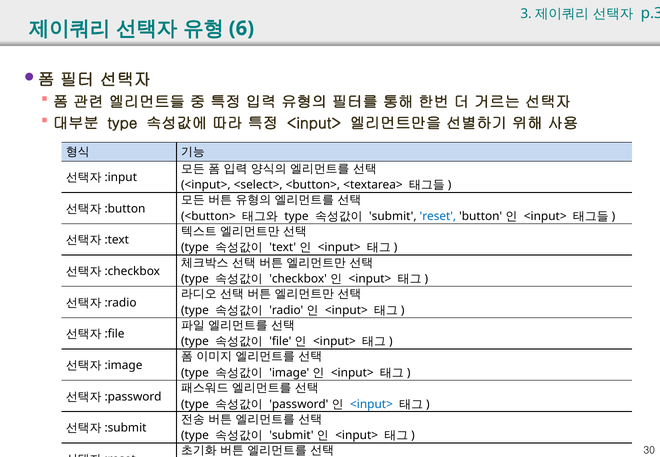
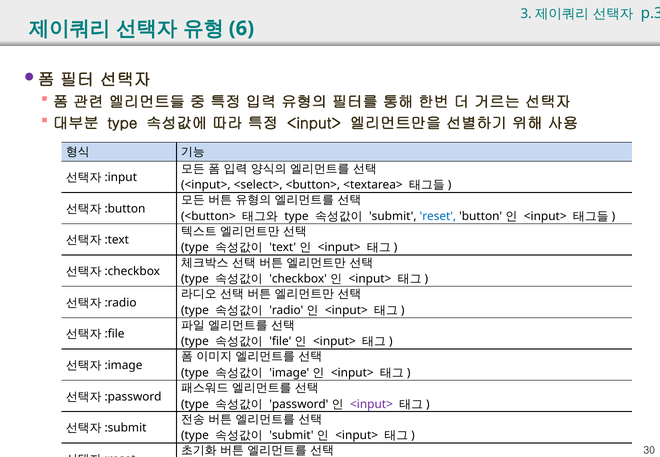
<input> at (371, 404) colour: blue -> purple
